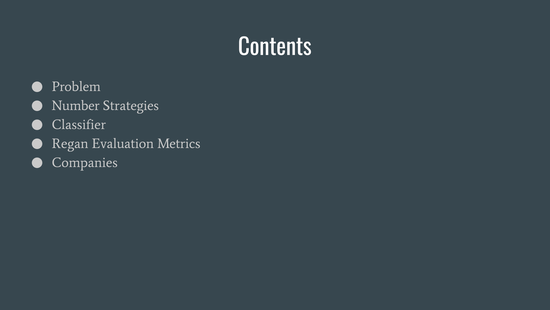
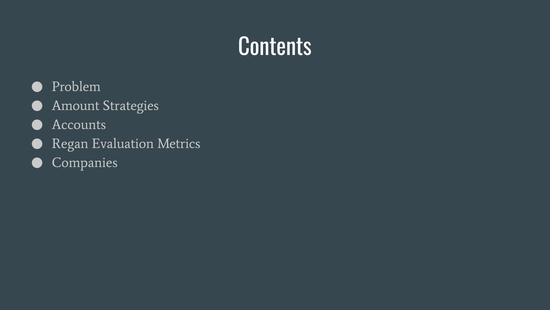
Number: Number -> Amount
Classifier: Classifier -> Accounts
